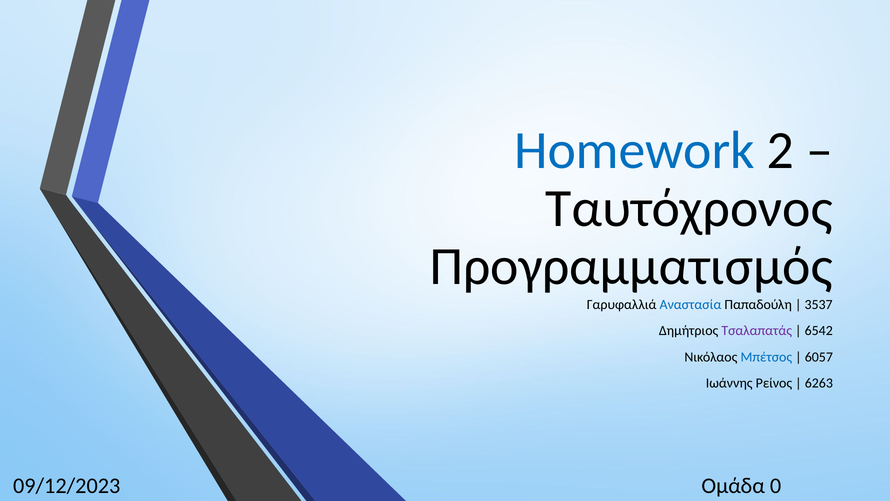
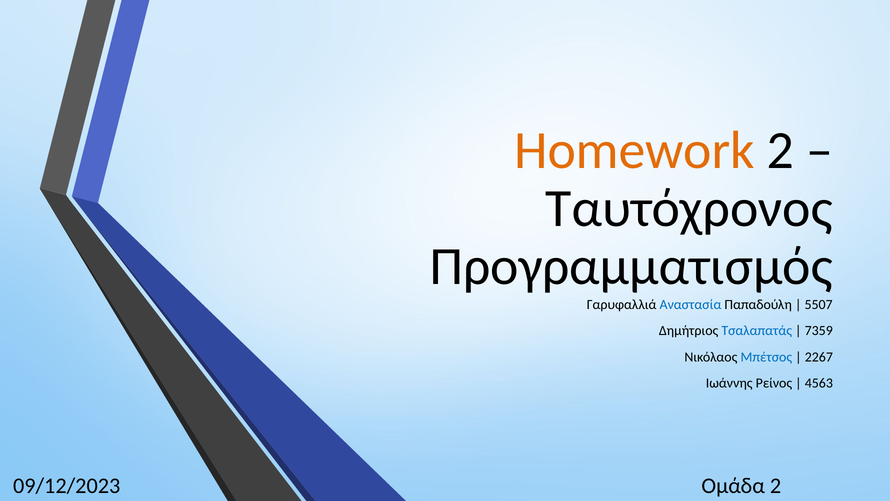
Homework colour: blue -> orange
3537: 3537 -> 5507
Τσαλαπατάς colour: purple -> blue
6542: 6542 -> 7359
6057: 6057 -> 2267
6263: 6263 -> 4563
Ομάδα 0: 0 -> 2
